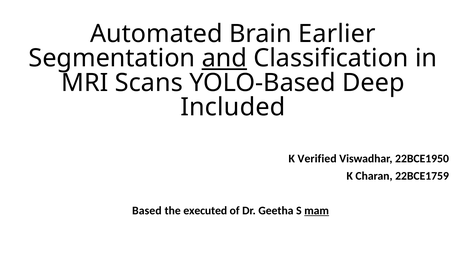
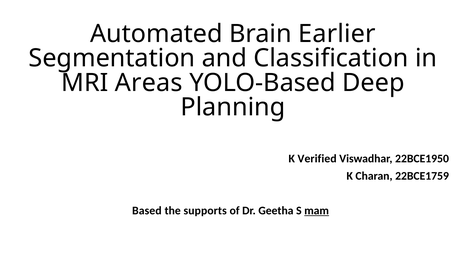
and underline: present -> none
Scans: Scans -> Areas
Included: Included -> Planning
executed: executed -> supports
